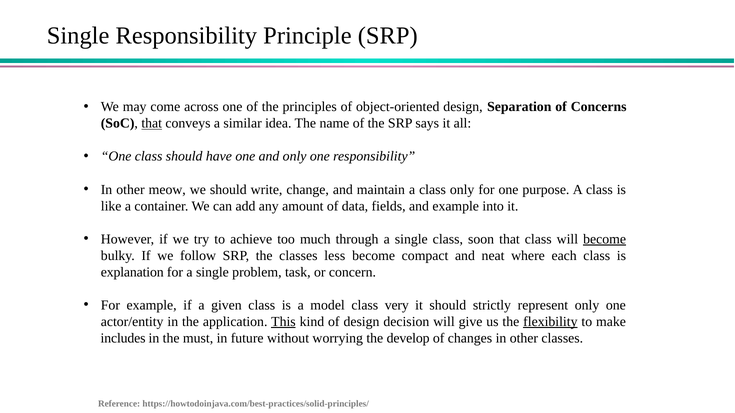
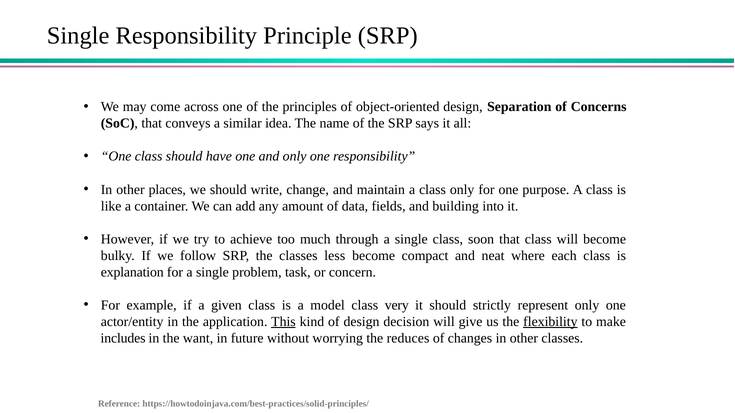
that at (152, 124) underline: present -> none
meow: meow -> places
and example: example -> building
become at (605, 239) underline: present -> none
must: must -> want
develop: develop -> reduces
